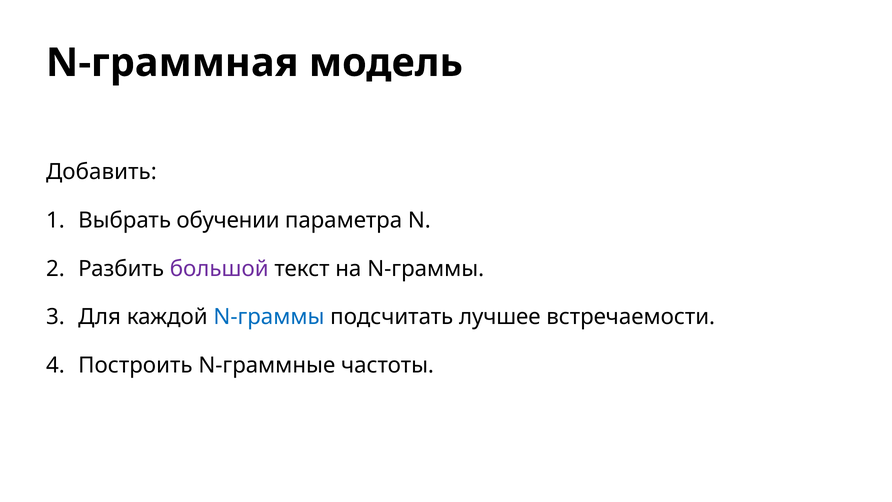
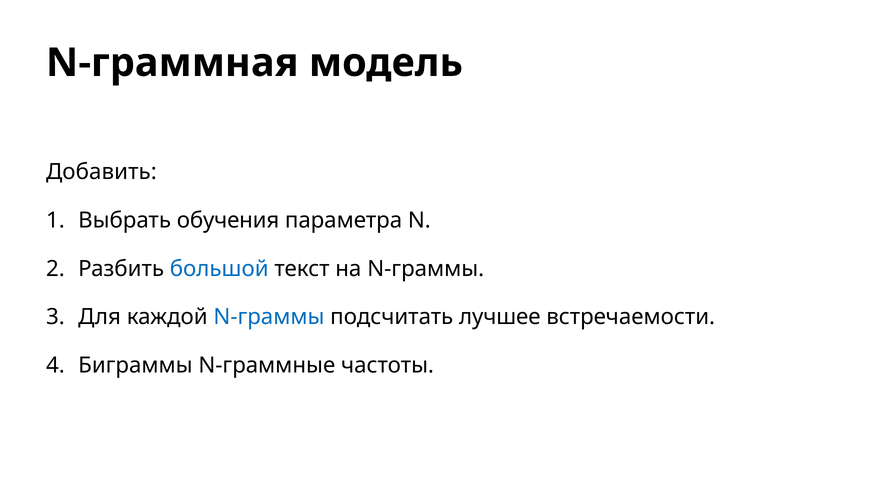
обучении: обучении -> обучения
большой colour: purple -> blue
Построить: Построить -> Биграммы
